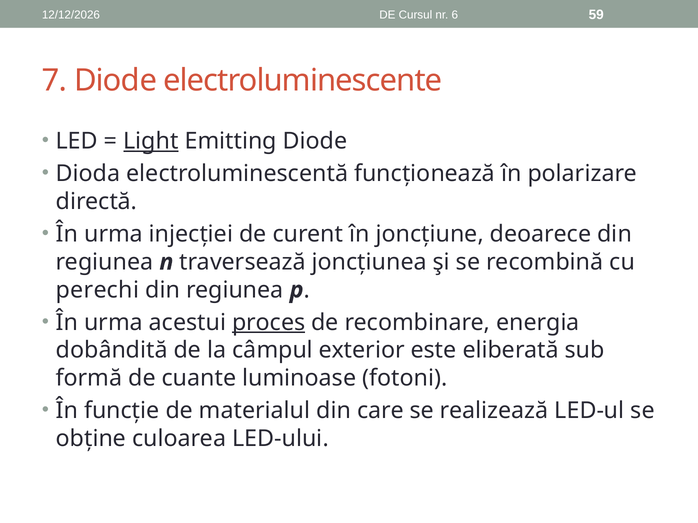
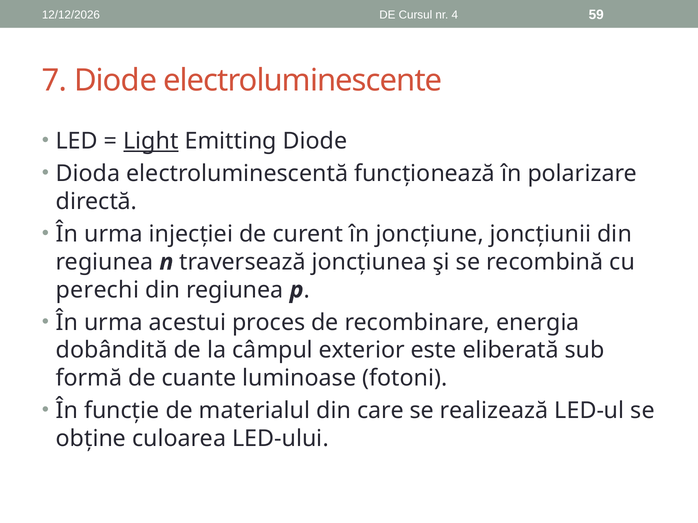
6: 6 -> 4
deoarece: deoarece -> joncțiunii
proces underline: present -> none
